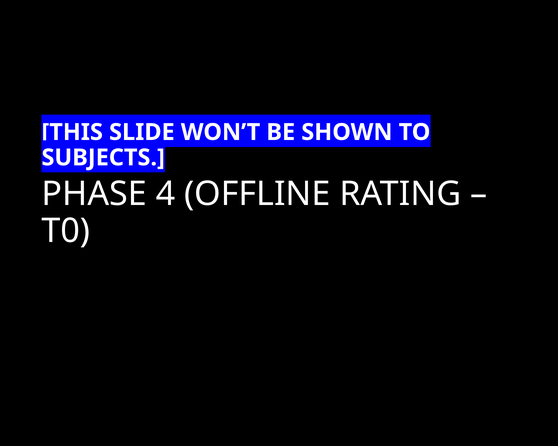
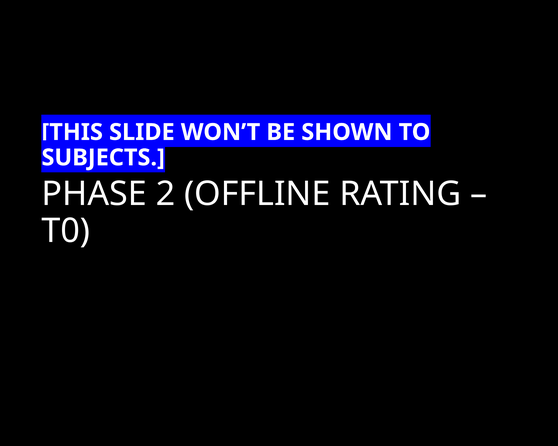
4: 4 -> 2
